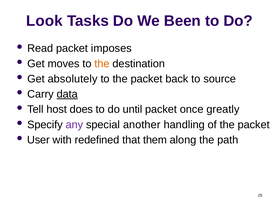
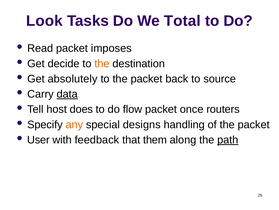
Been: Been -> Total
moves: moves -> decide
until: until -> flow
greatly: greatly -> routers
any colour: purple -> orange
another: another -> designs
redefined: redefined -> feedback
path underline: none -> present
